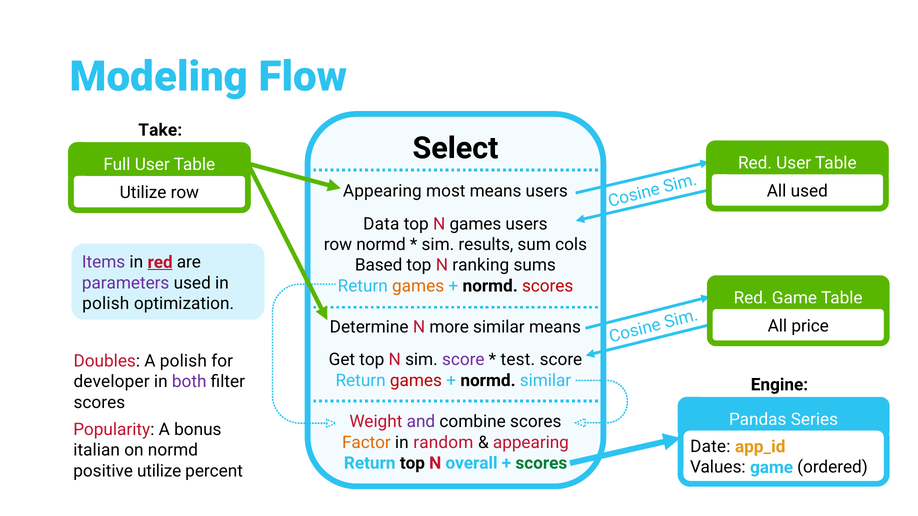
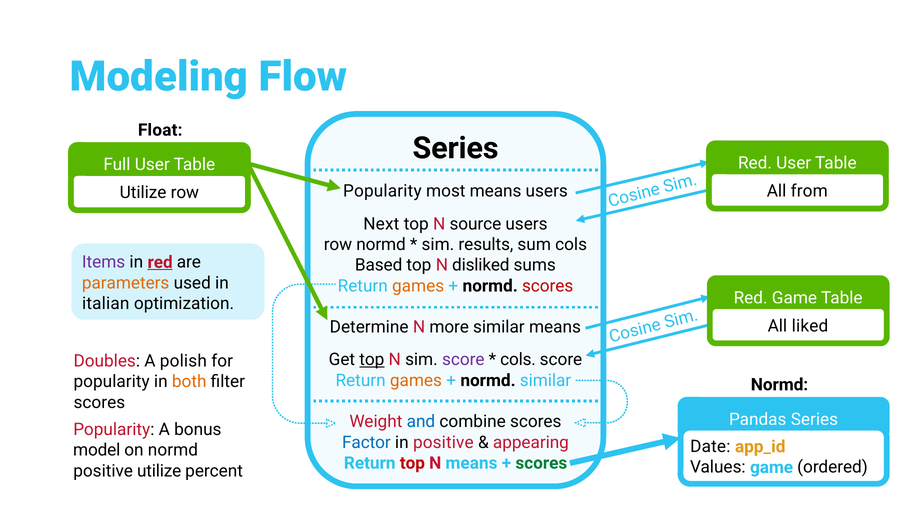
Take: Take -> Float
Select at (455, 148): Select -> Series
All used: used -> from
Appearing at (382, 191): Appearing -> Popularity
Data: Data -> Next
N games: games -> source
ranking: ranking -> disliked
parameters colour: purple -> orange
polish at (106, 304): polish -> italian
price: price -> liked
top at (372, 360) underline: none -> present
test at (518, 360): test -> cols
games at (416, 381) colour: red -> orange
developer at (112, 382): developer -> popularity
both colour: purple -> orange
Engine at (779, 385): Engine -> Normd
and colour: purple -> blue
Factor colour: orange -> blue
in random: random -> positive
italian: italian -> model
top at (412, 463) colour: black -> red
N overall: overall -> means
